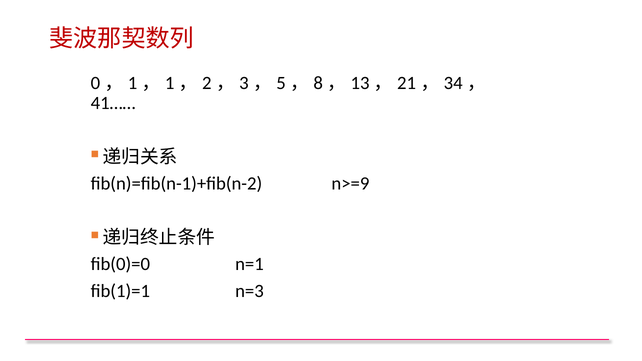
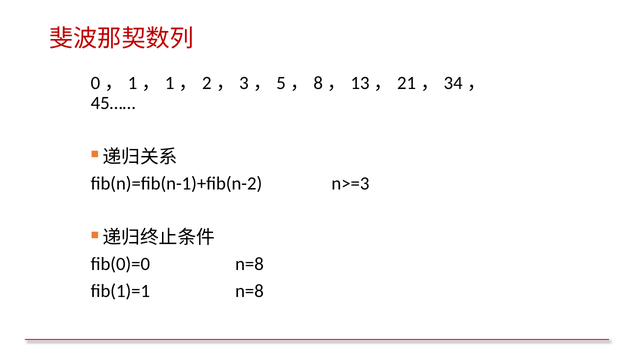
41……: 41…… -> 45……
n>=9: n>=9 -> n>=3
fib(0)=0 n=1: n=1 -> n=8
fib(1)=1 n=3: n=3 -> n=8
